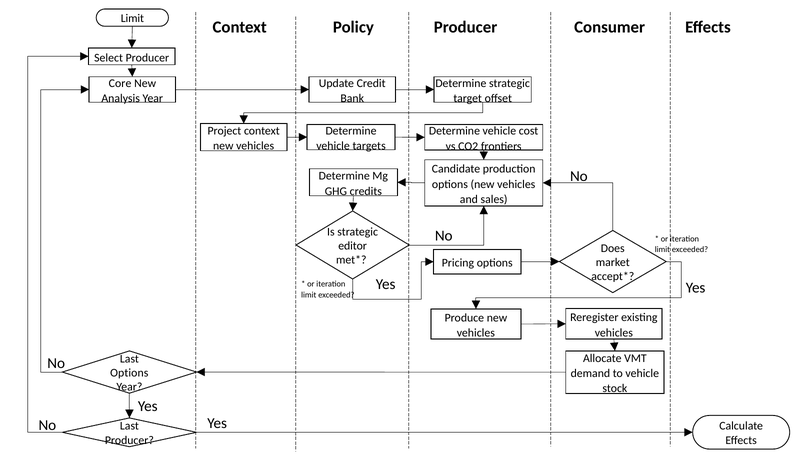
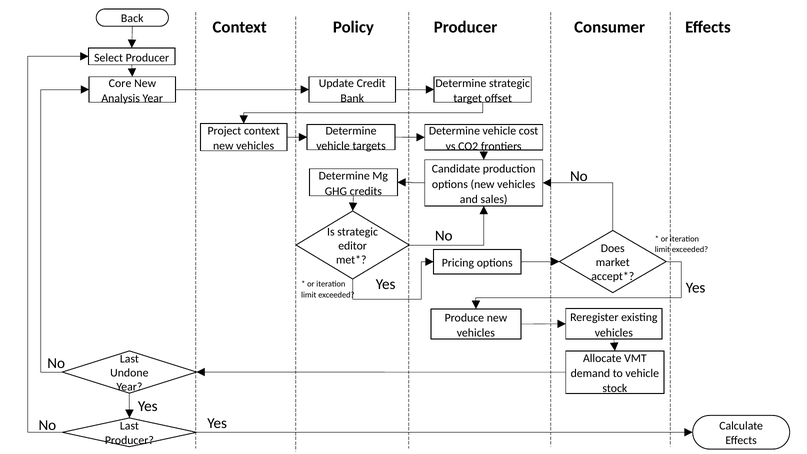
Limit at (132, 18): Limit -> Back
Options at (129, 373): Options -> Undone
